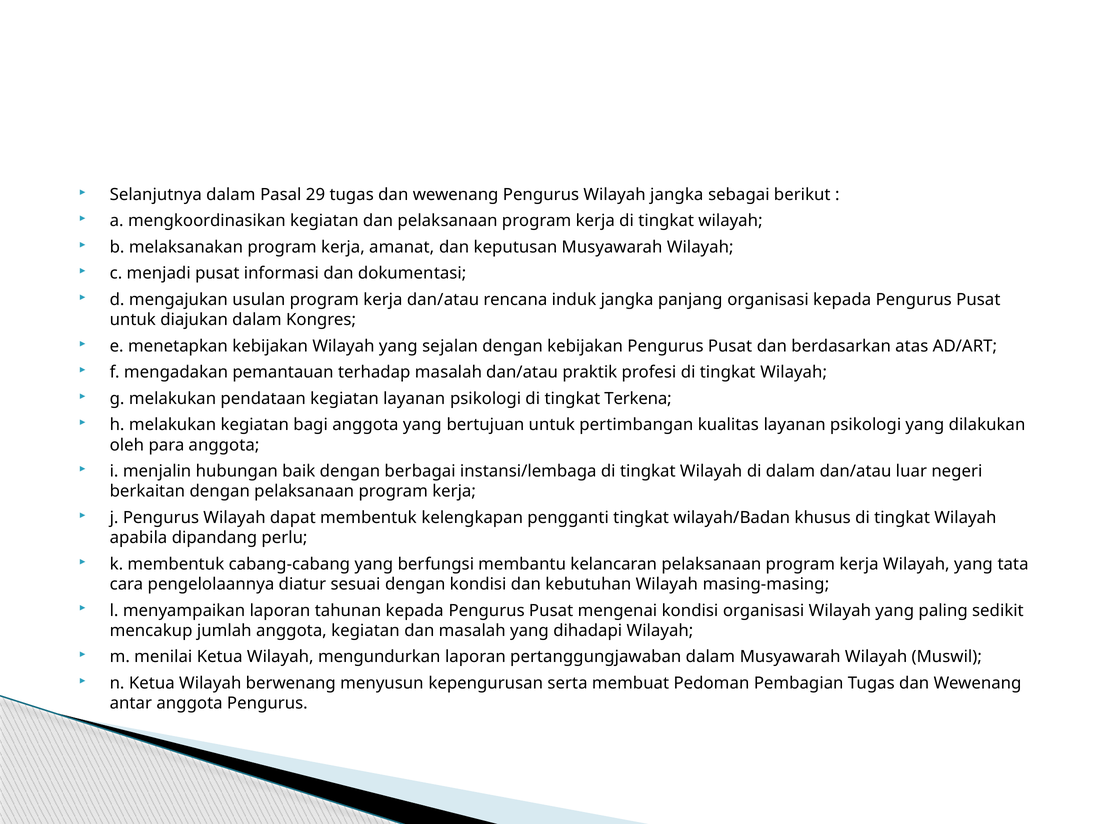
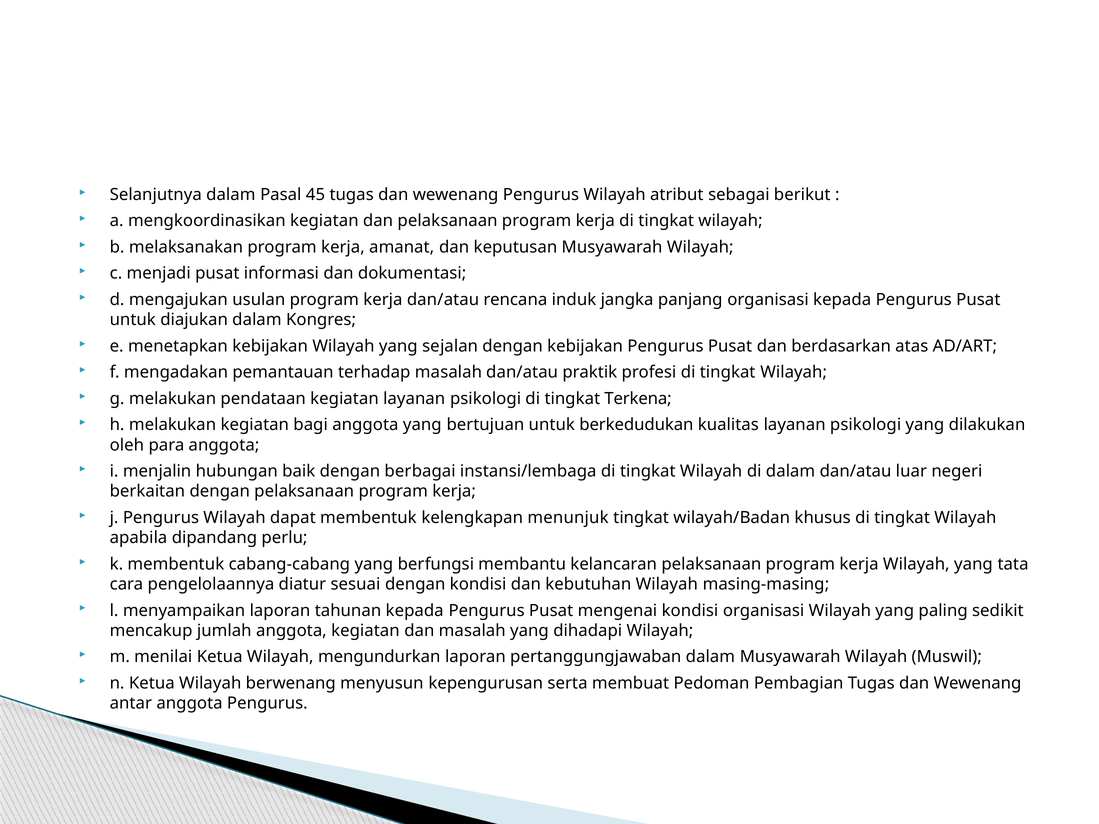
29: 29 -> 45
Wilayah jangka: jangka -> atribut
pertimbangan: pertimbangan -> berkedudukan
pengganti: pengganti -> menunjuk
